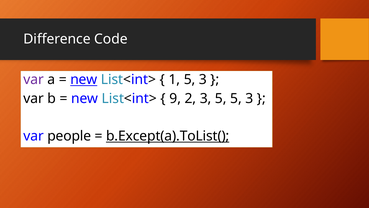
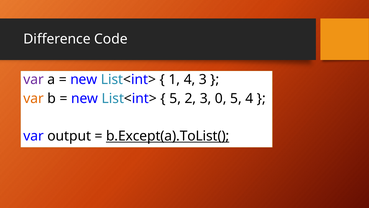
new at (84, 79) underline: present -> none
1 5: 5 -> 4
var at (34, 98) colour: black -> orange
9 at (175, 98): 9 -> 5
3 5: 5 -> 0
3 at (249, 98): 3 -> 4
people: people -> output
